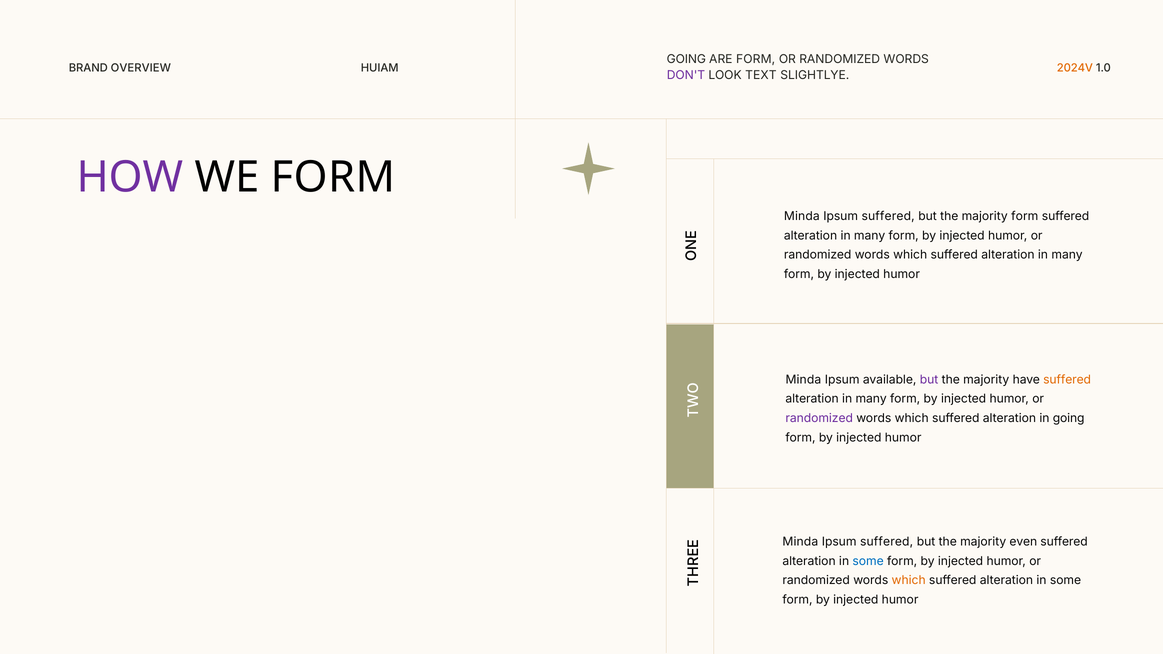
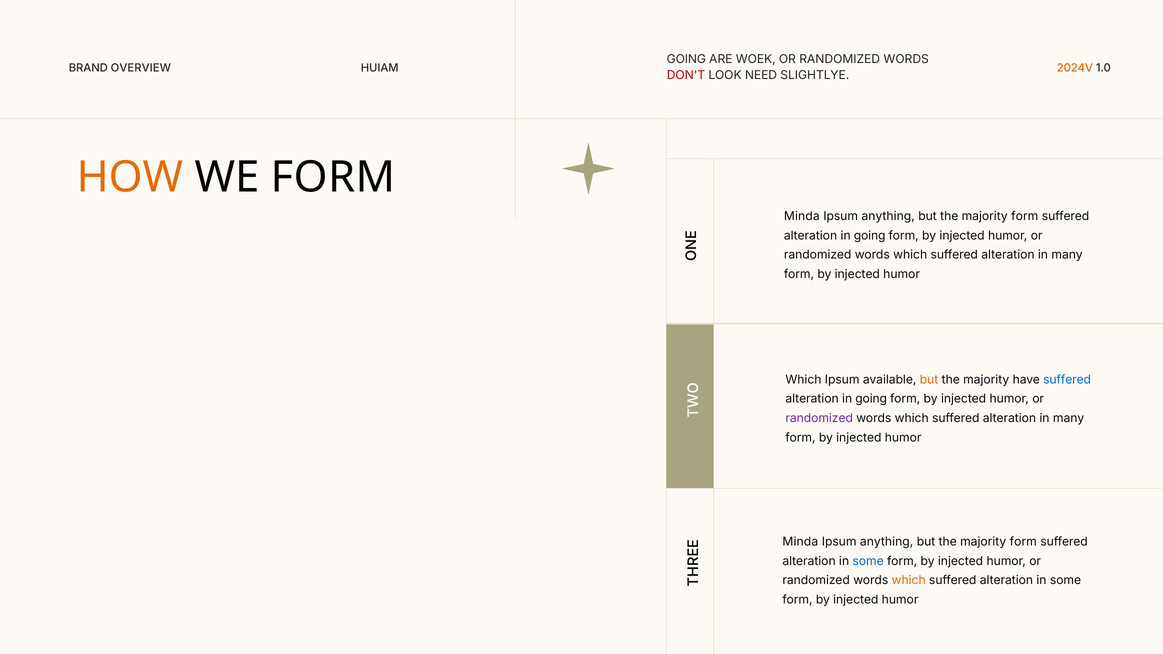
ARE FORM: FORM -> WOEK
DON'T colour: purple -> red
TEXT: TEXT -> NEED
HOW colour: purple -> orange
suffered at (888, 216): suffered -> anything
many at (870, 236): many -> going
Minda at (803, 380): Minda -> Which
but at (929, 380) colour: purple -> orange
suffered at (1067, 380) colour: orange -> blue
many at (871, 399): many -> going
going at (1069, 418): going -> many
suffered at (887, 542): suffered -> anything
even at (1023, 542): even -> form
